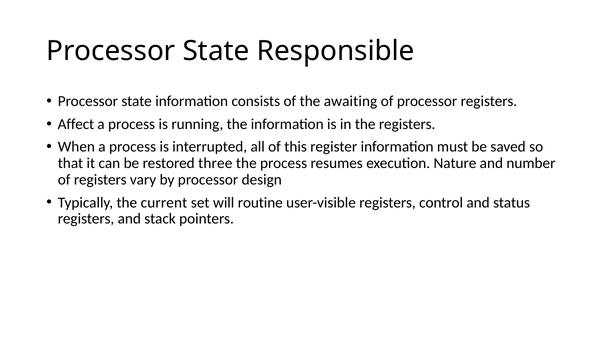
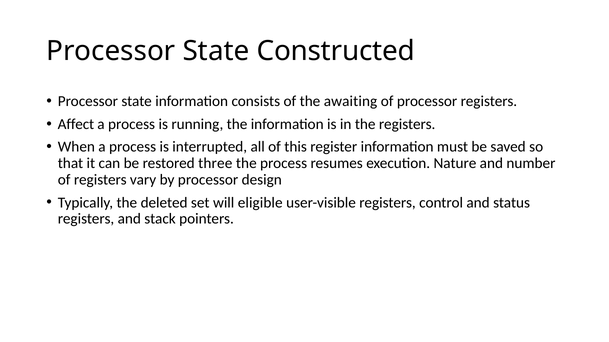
Responsible: Responsible -> Constructed
current: current -> deleted
routine: routine -> eligible
